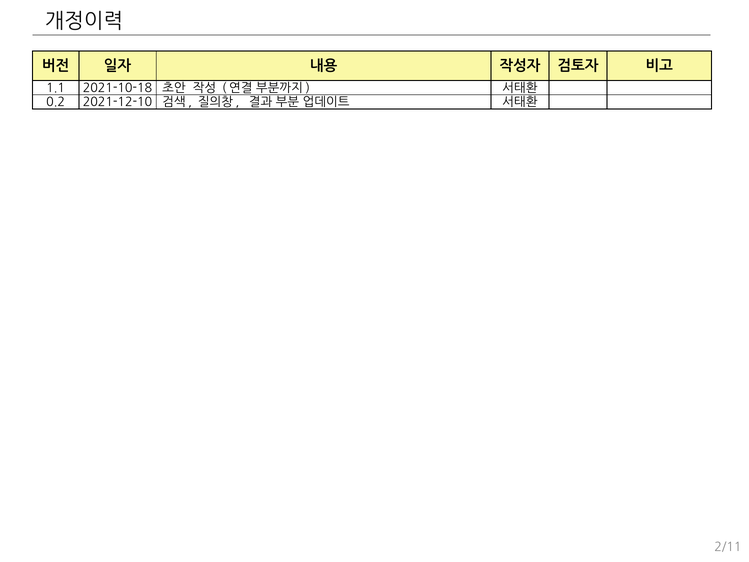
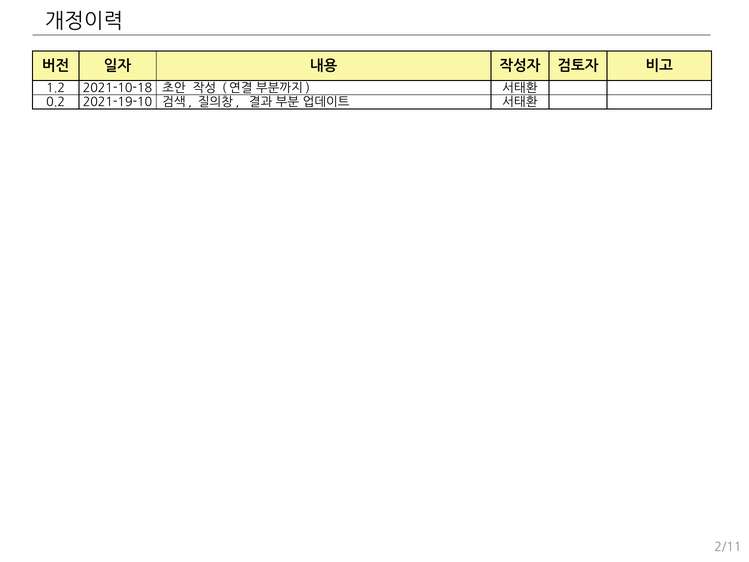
1.1: 1.1 -> 1.2
2021-12-10: 2021-12-10 -> 2021-19-10
